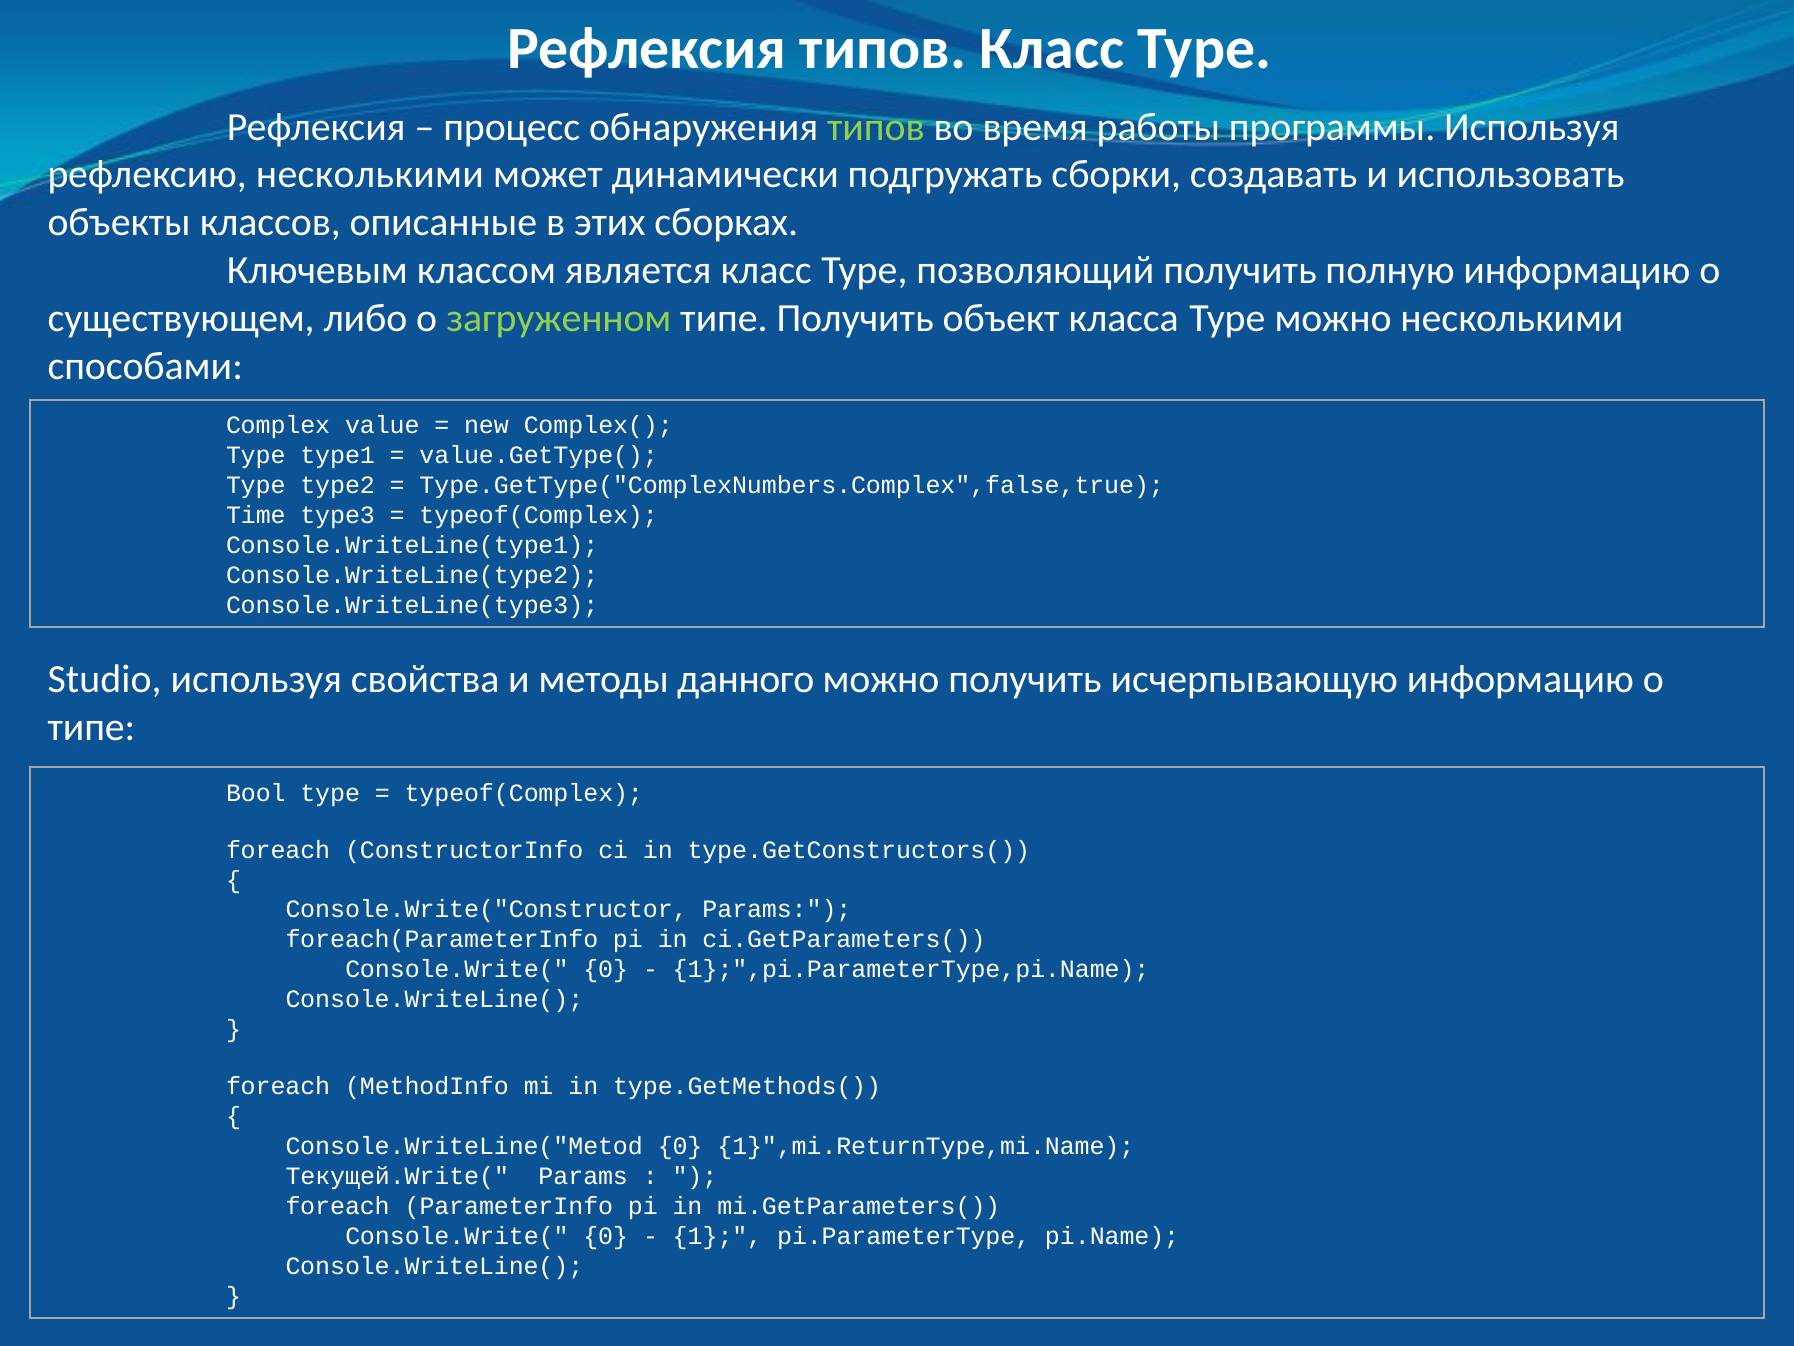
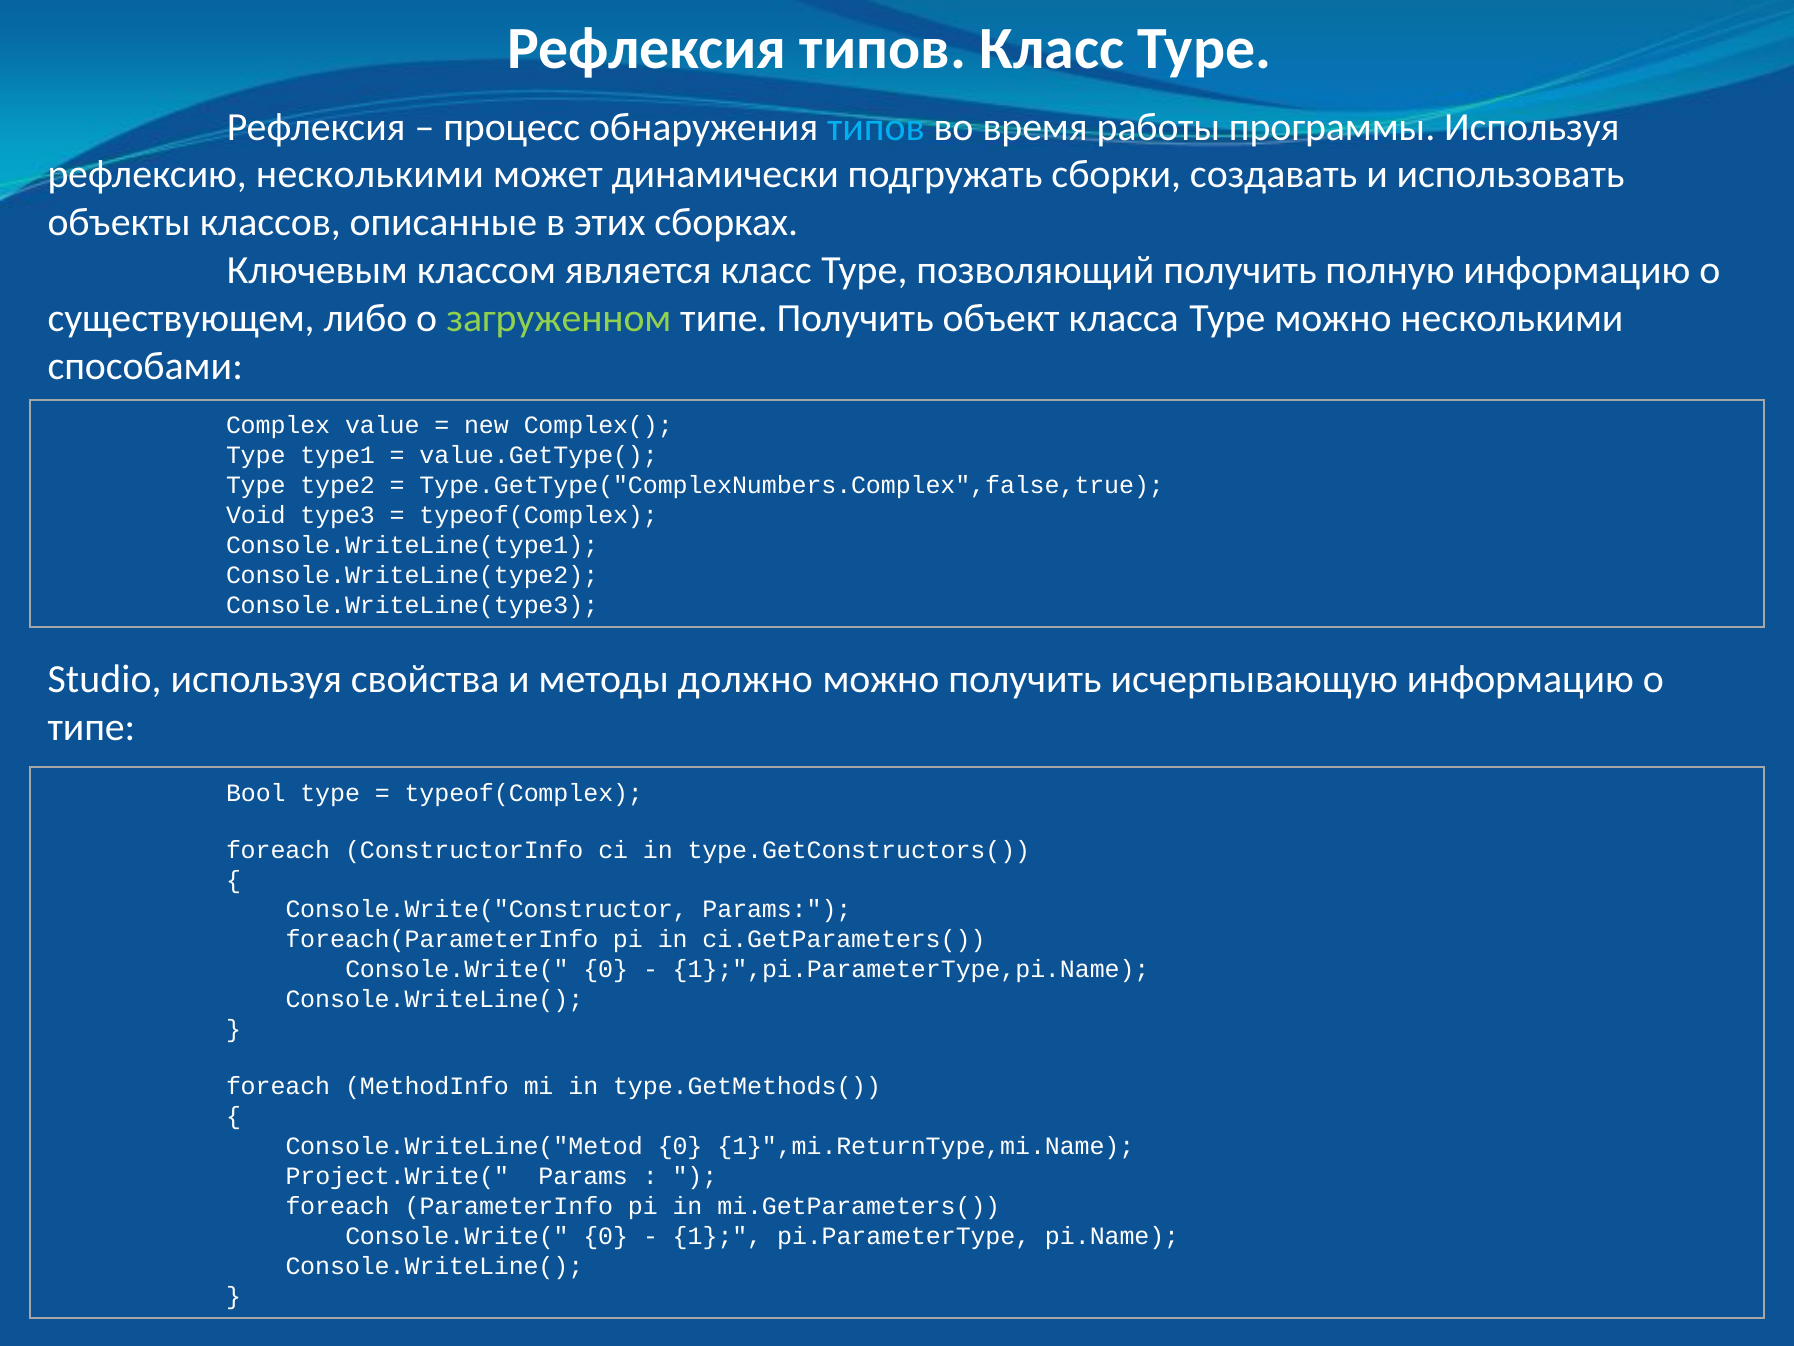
типов at (876, 127) colour: light green -> light blue
Time: Time -> Void
данного: данного -> должно
Текущей.Write(: Текущей.Write( -> Project.Write(
